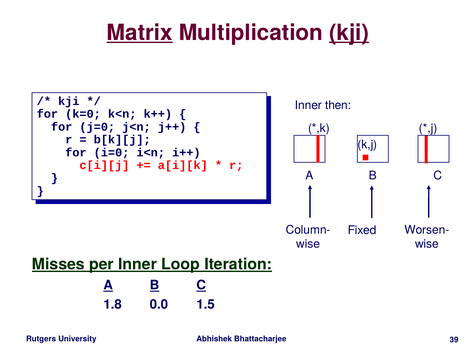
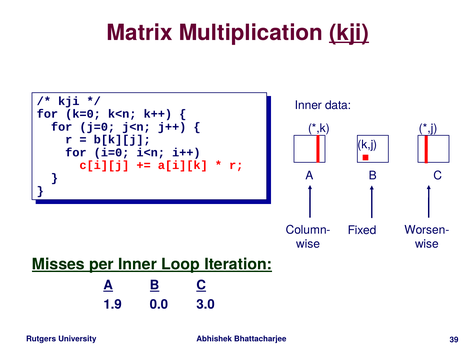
Matrix underline: present -> none
then: then -> data
1.8: 1.8 -> 1.9
1.5: 1.5 -> 3.0
